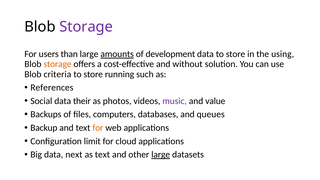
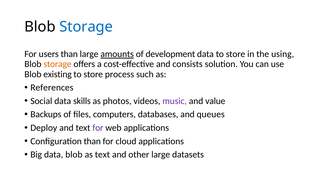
Storage at (86, 27) colour: purple -> blue
without: without -> consists
criteria: criteria -> existing
running: running -> process
their: their -> skills
Backup: Backup -> Deploy
for at (98, 128) colour: orange -> purple
Configuration limit: limit -> than
data next: next -> blob
large at (161, 155) underline: present -> none
